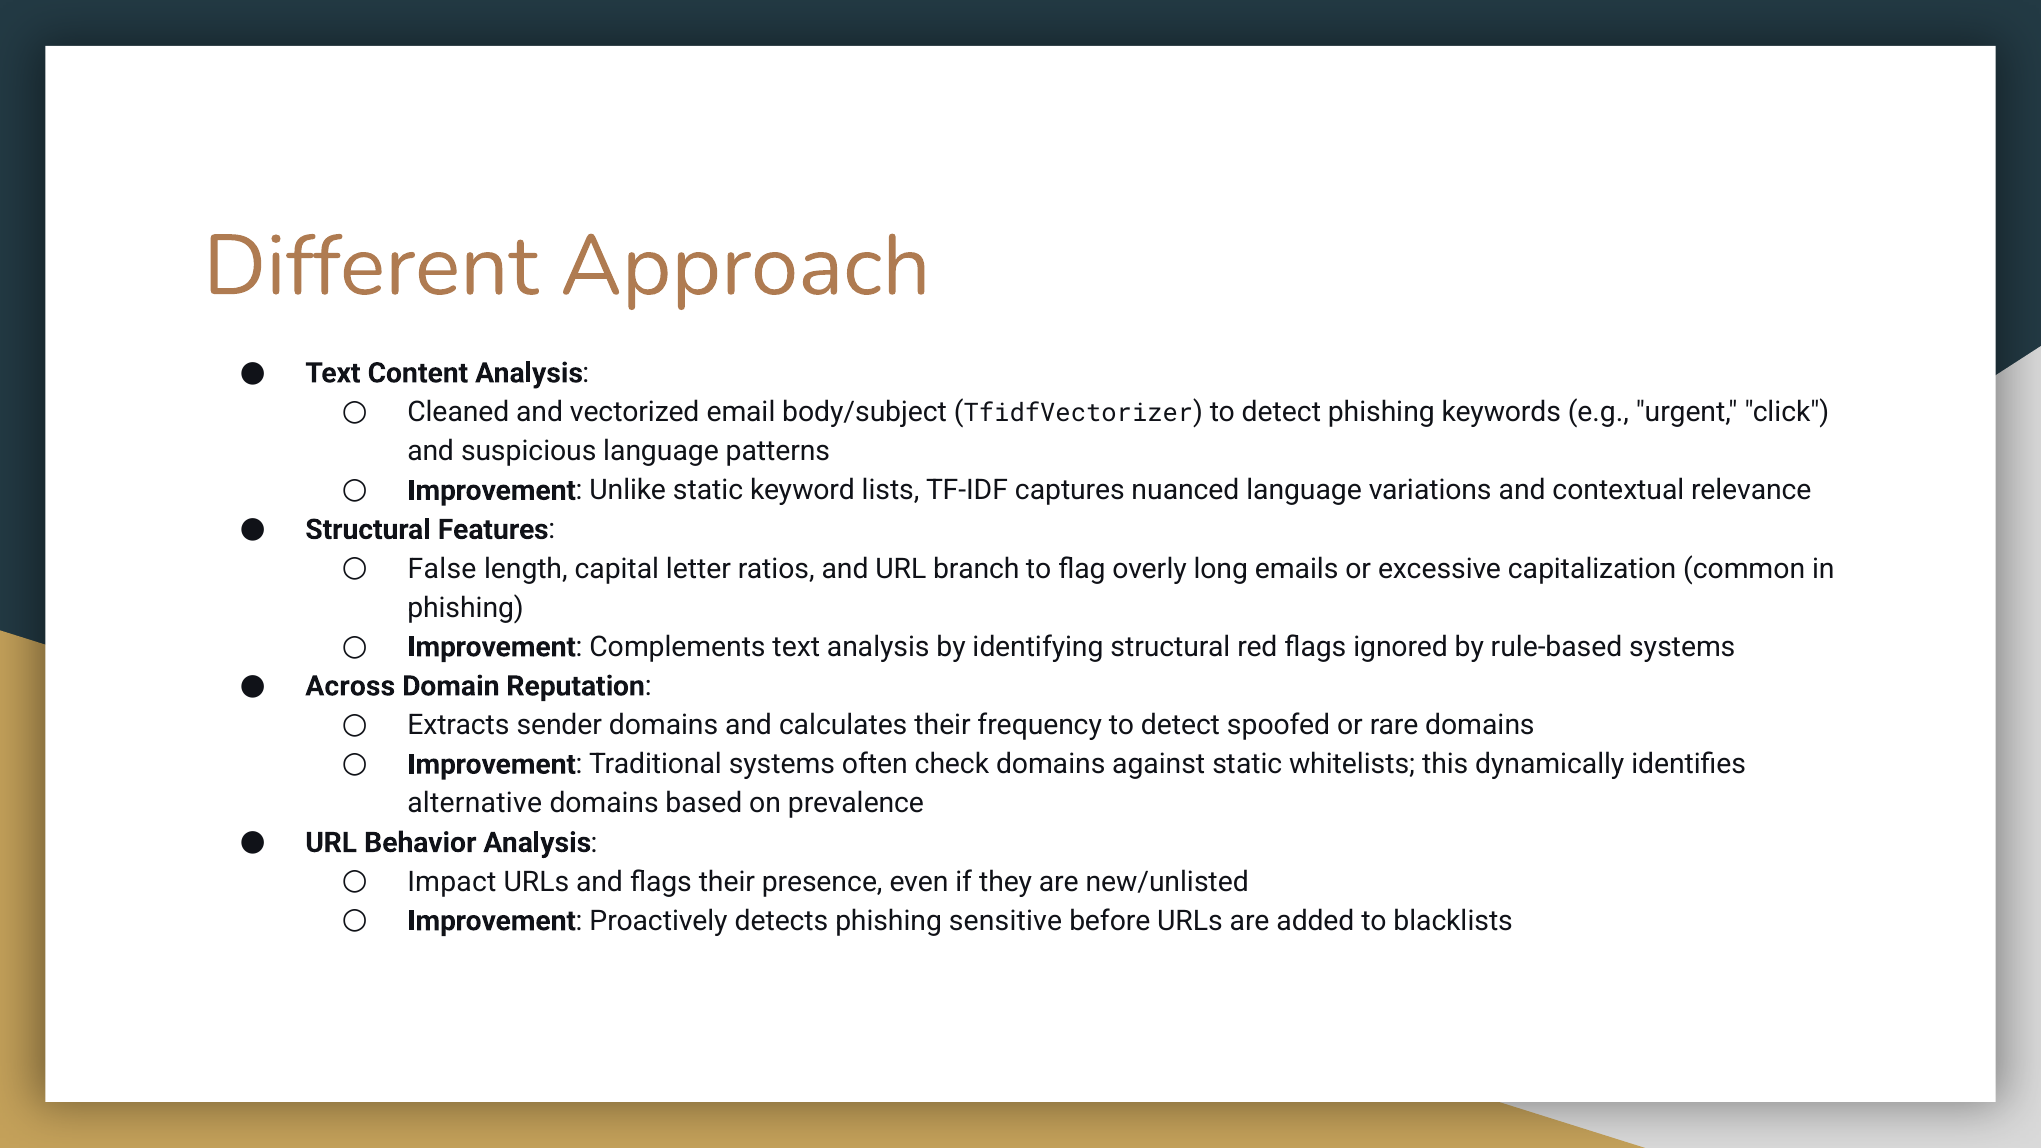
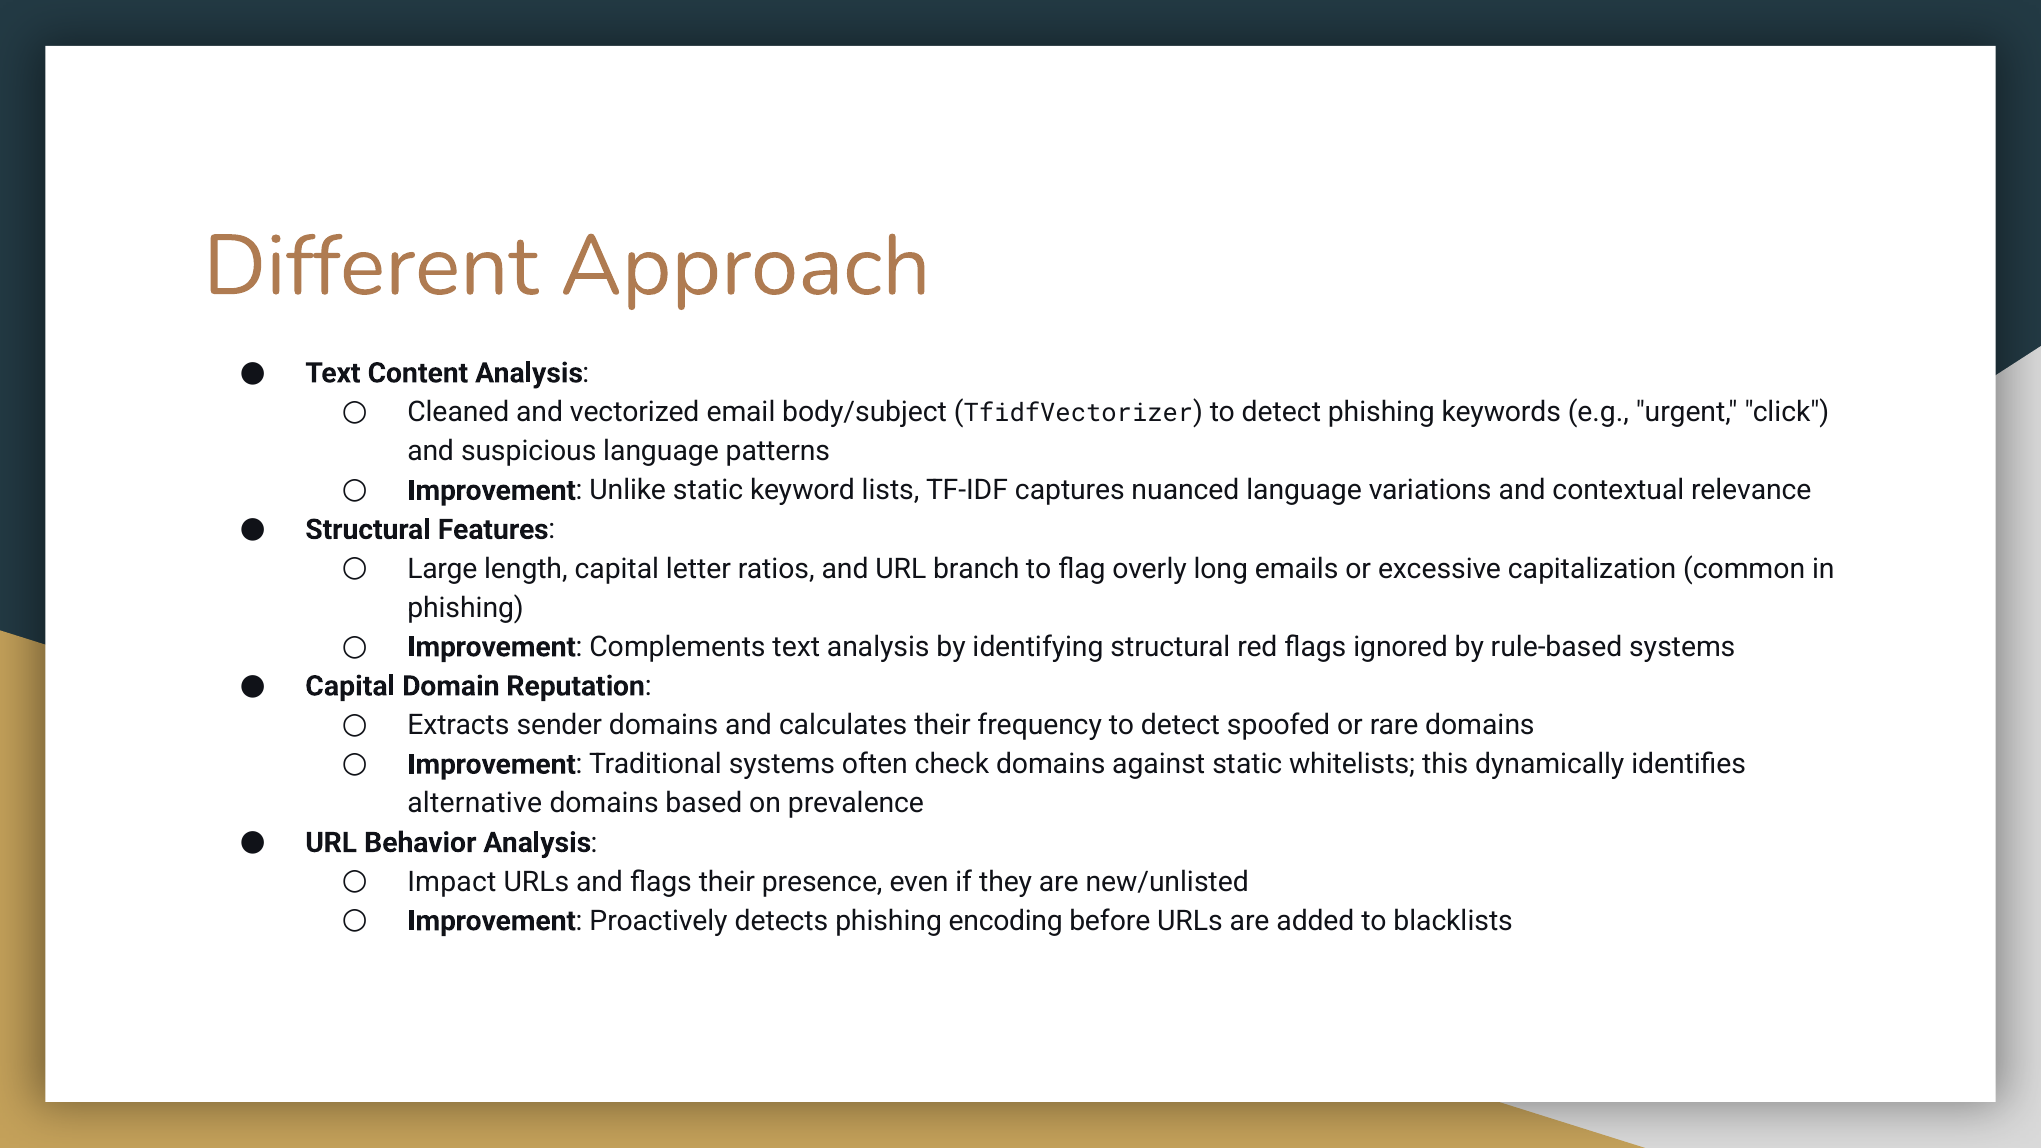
False: False -> Large
Across at (350, 686): Across -> Capital
sensitive: sensitive -> encoding
